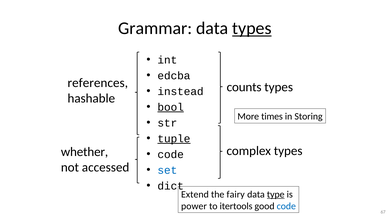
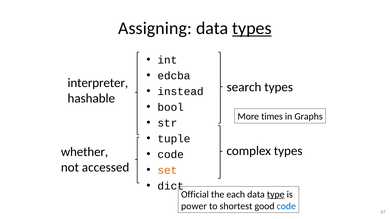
Grammar: Grammar -> Assigning
references: references -> interpreter
counts: counts -> search
bool underline: present -> none
Storing: Storing -> Graphs
tuple underline: present -> none
set colour: blue -> orange
Extend: Extend -> Official
fairy: fairy -> each
itertools: itertools -> shortest
